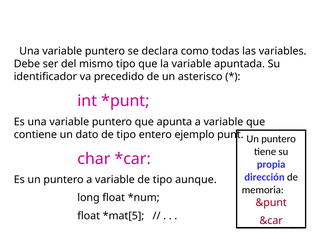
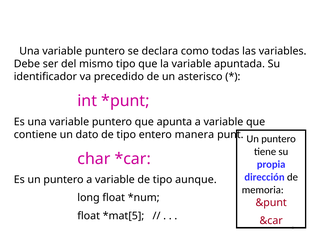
ejemplo: ejemplo -> manera
